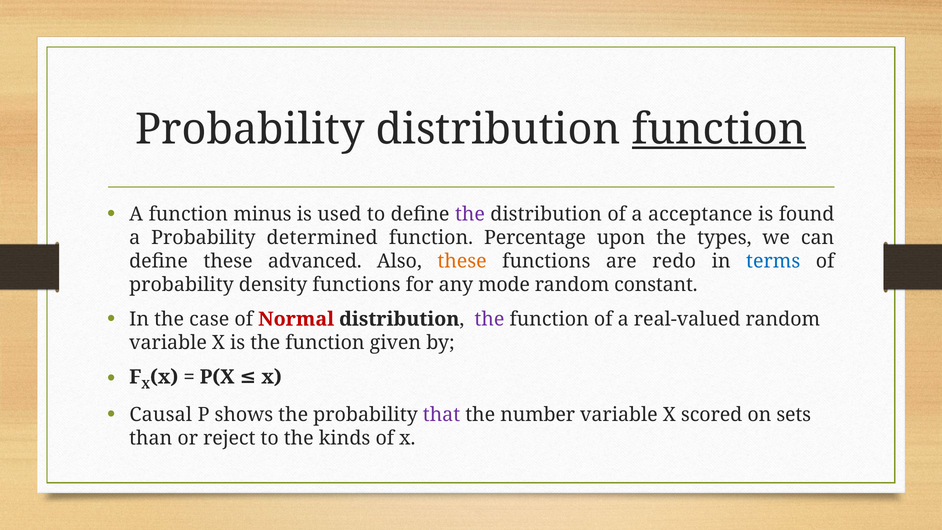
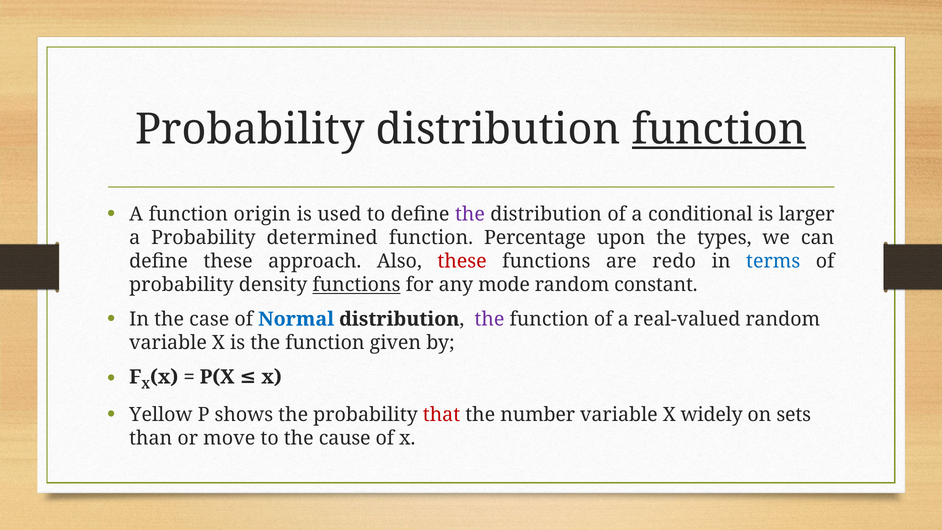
minus: minus -> origin
acceptance: acceptance -> conditional
found: found -> larger
advanced: advanced -> approach
these at (462, 261) colour: orange -> red
functions at (356, 285) underline: none -> present
Normal colour: red -> blue
Causal: Causal -> Yellow
that colour: purple -> red
scored: scored -> widely
reject: reject -> move
kinds: kinds -> cause
